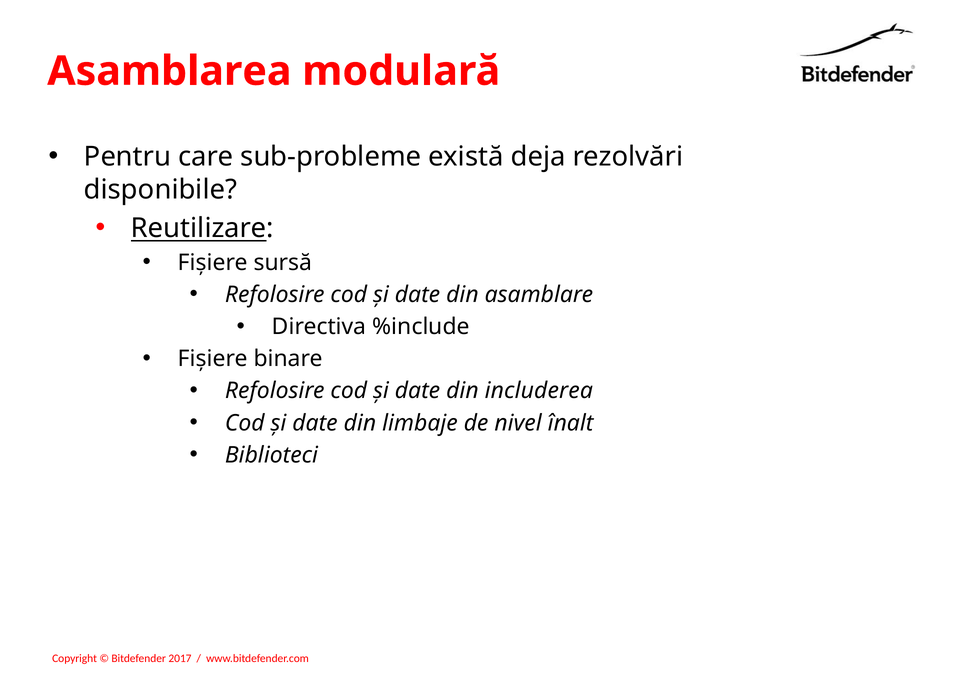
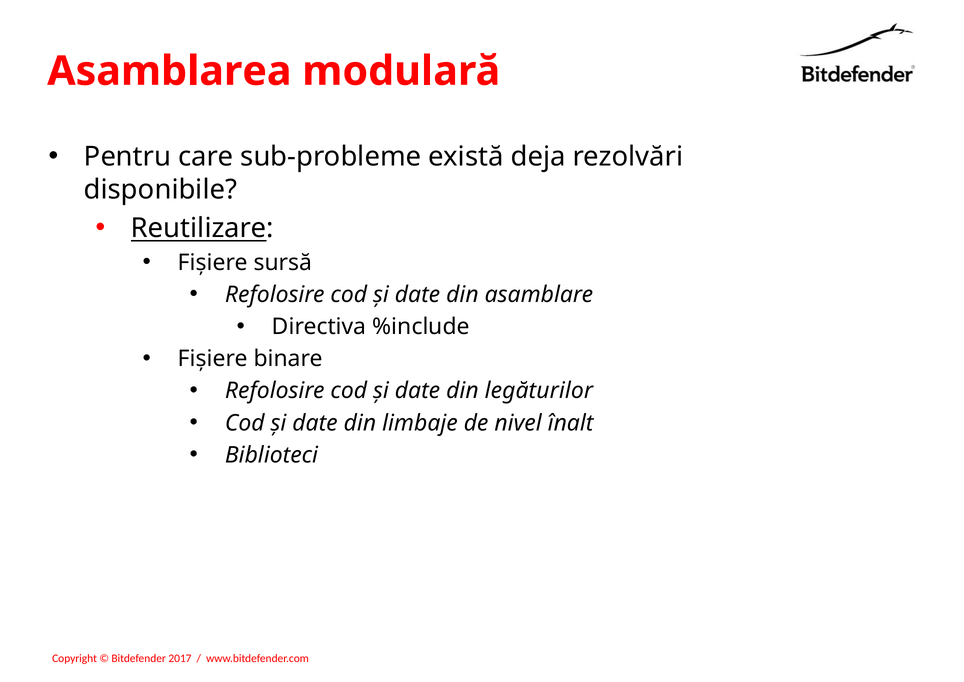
includerea: includerea -> legăturilor
